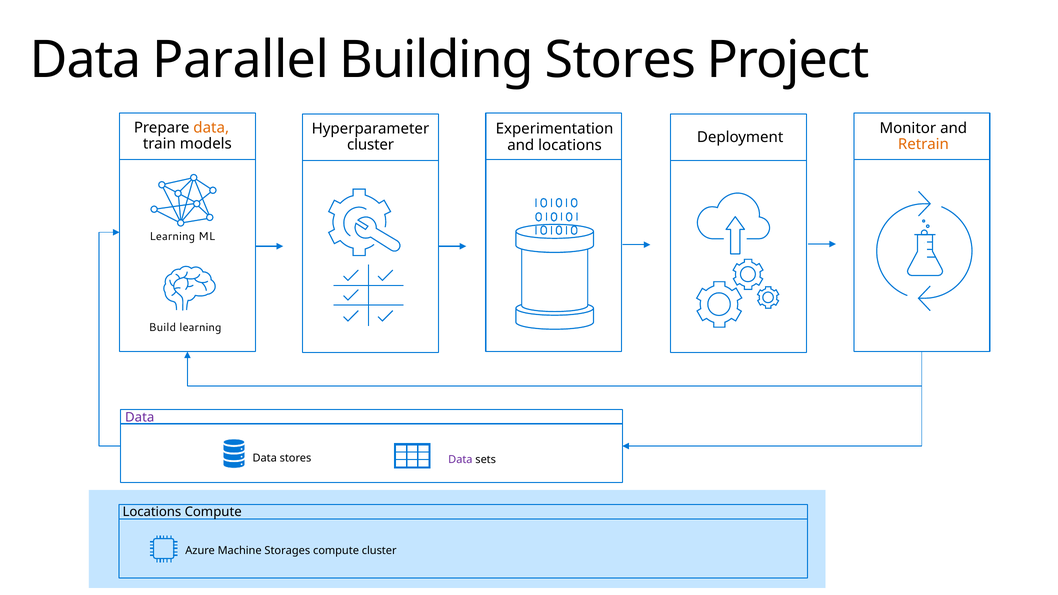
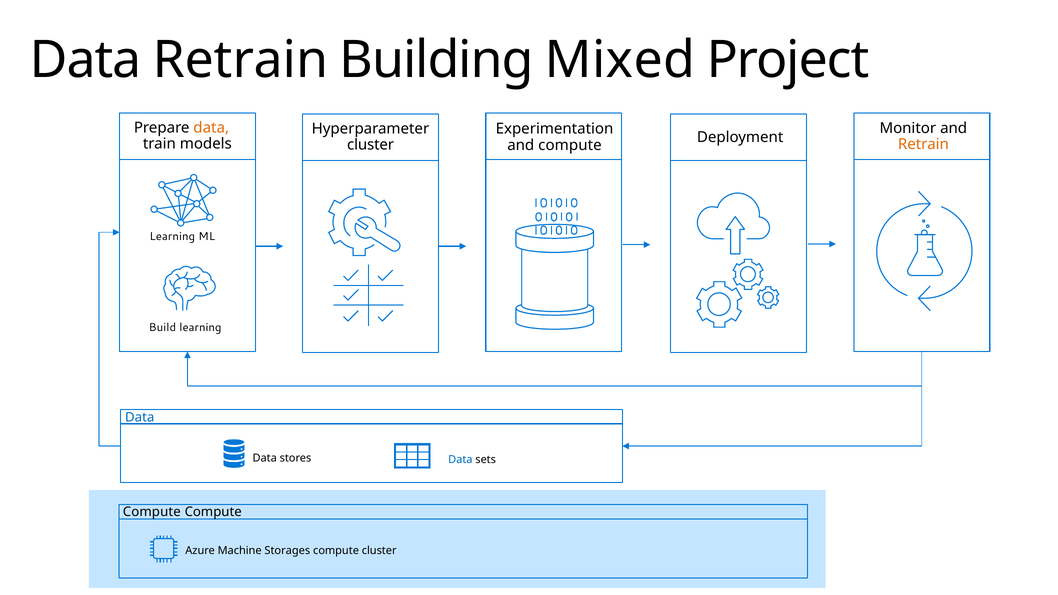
Data Parallel: Parallel -> Retrain
Building Stores: Stores -> Mixed
and locations: locations -> compute
Data at (140, 417) colour: purple -> blue
Data at (460, 460) colour: purple -> blue
Locations at (152, 512): Locations -> Compute
